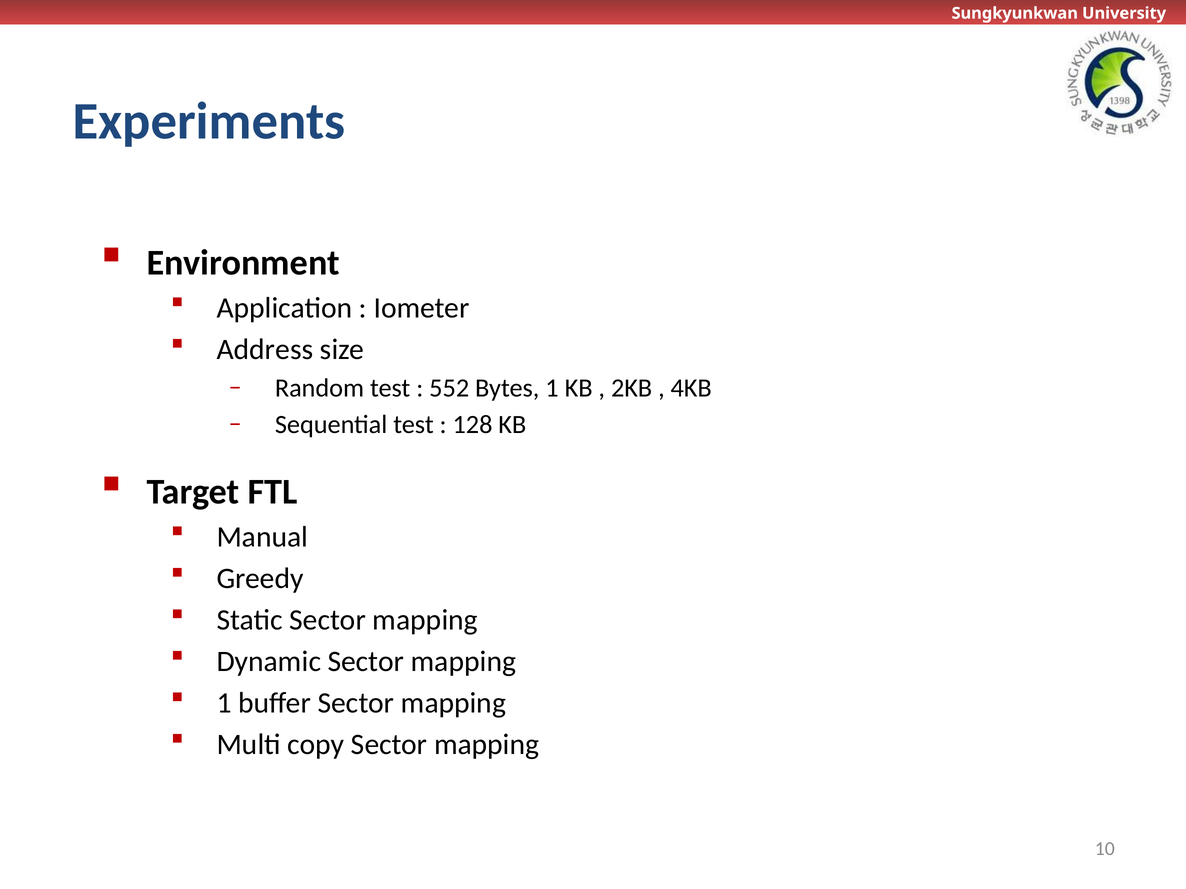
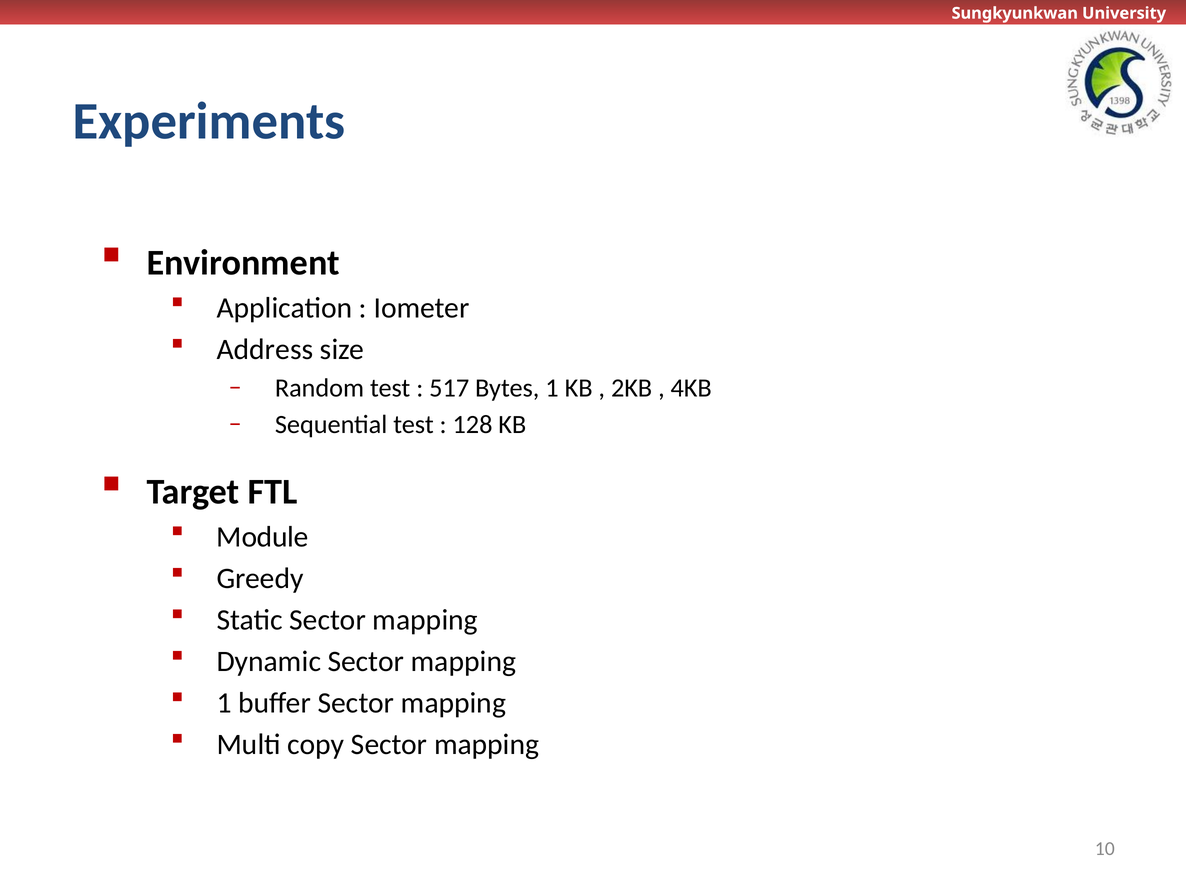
552: 552 -> 517
Manual: Manual -> Module
